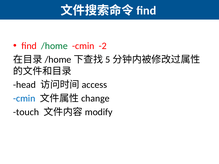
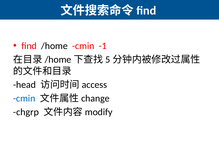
/home colour: green -> black
-2: -2 -> -1
touch: touch -> chgrp
